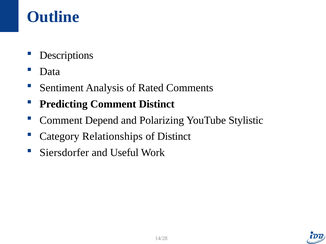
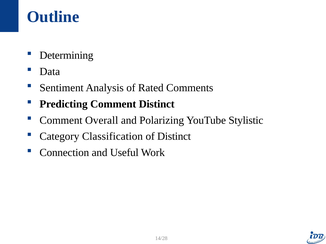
Descriptions: Descriptions -> Determining
Depend: Depend -> Overall
Relationships: Relationships -> Classification
Siersdorfer: Siersdorfer -> Connection
